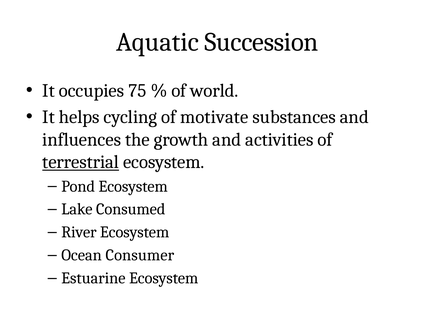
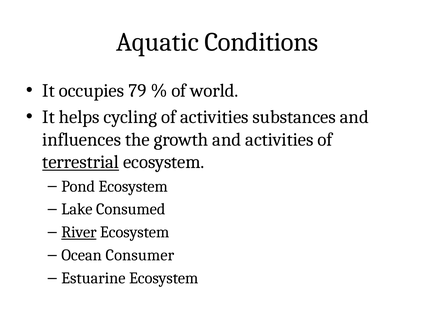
Succession: Succession -> Conditions
75: 75 -> 79
of motivate: motivate -> activities
River underline: none -> present
